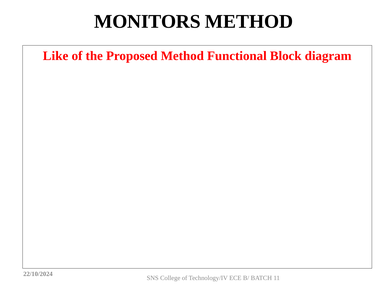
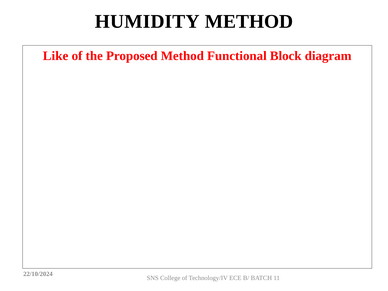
MONITORS: MONITORS -> HUMIDITY
